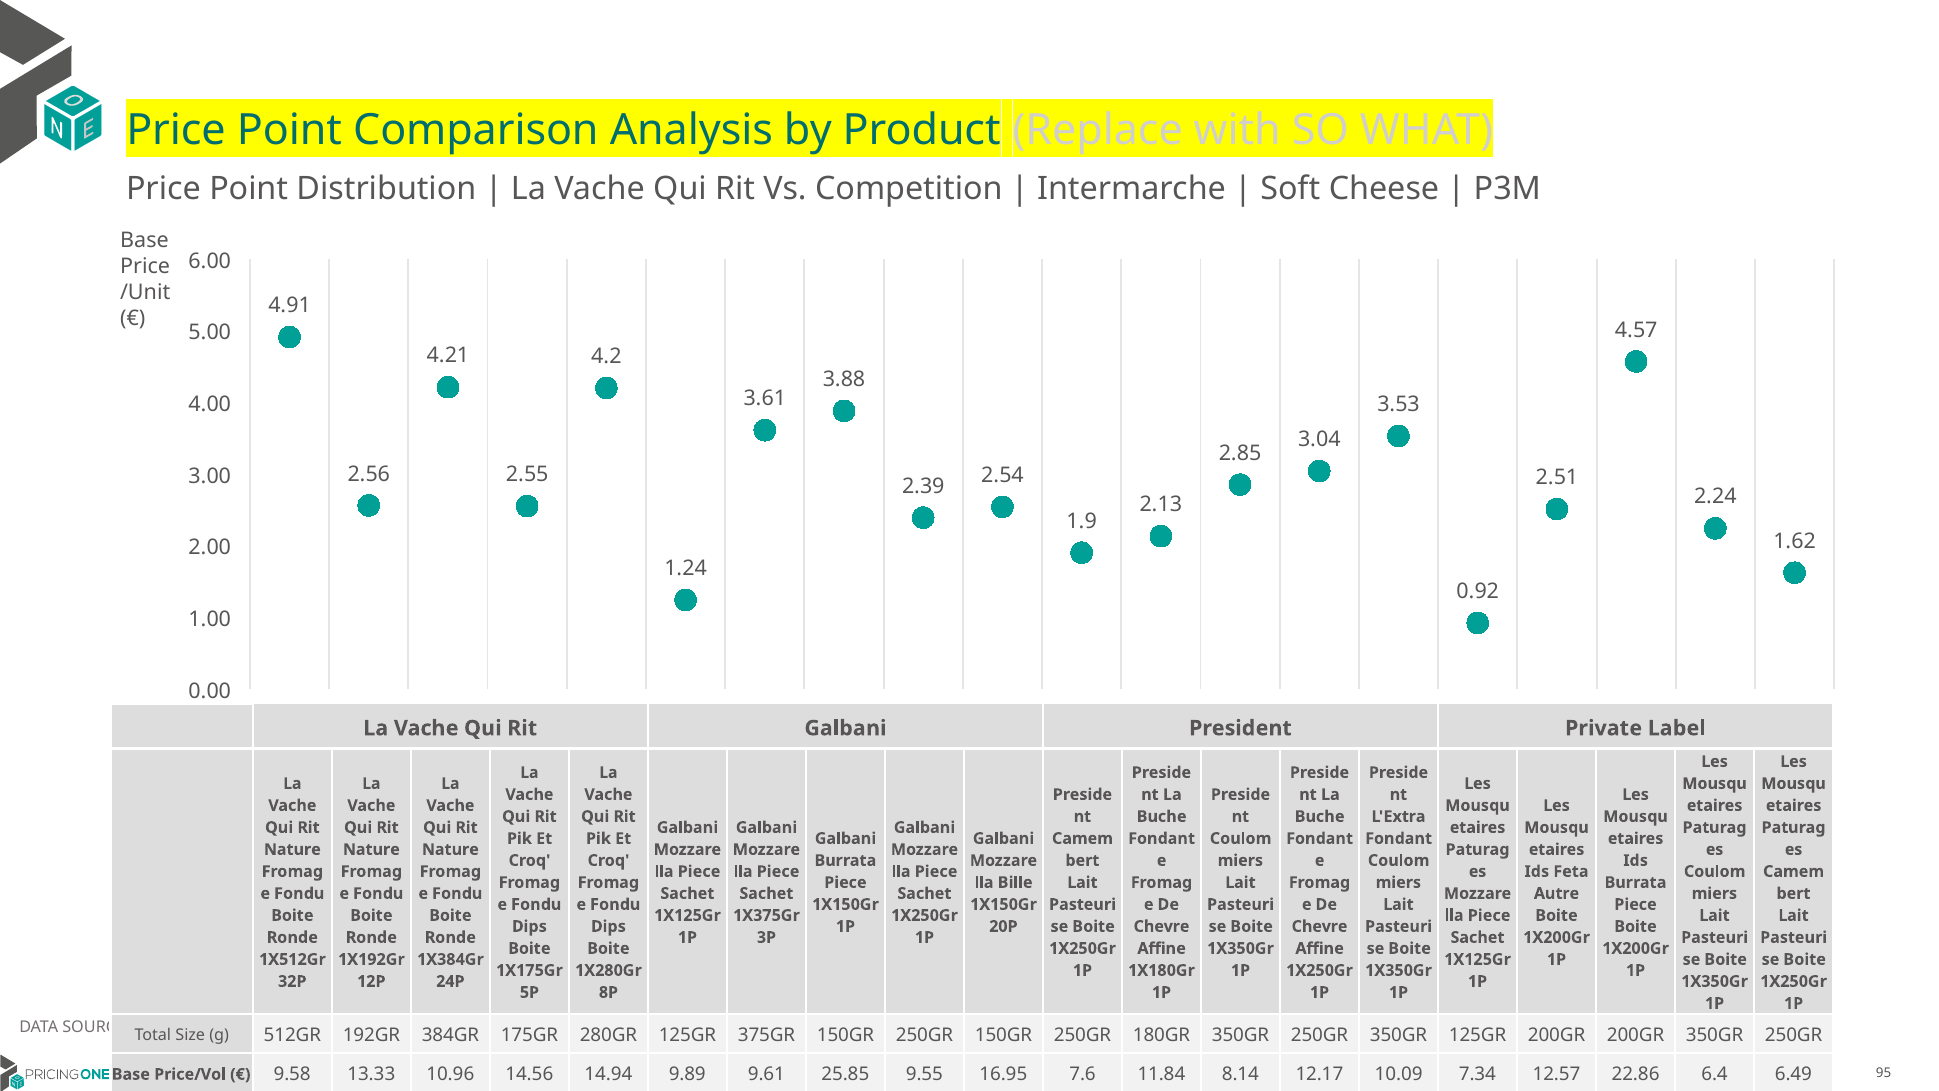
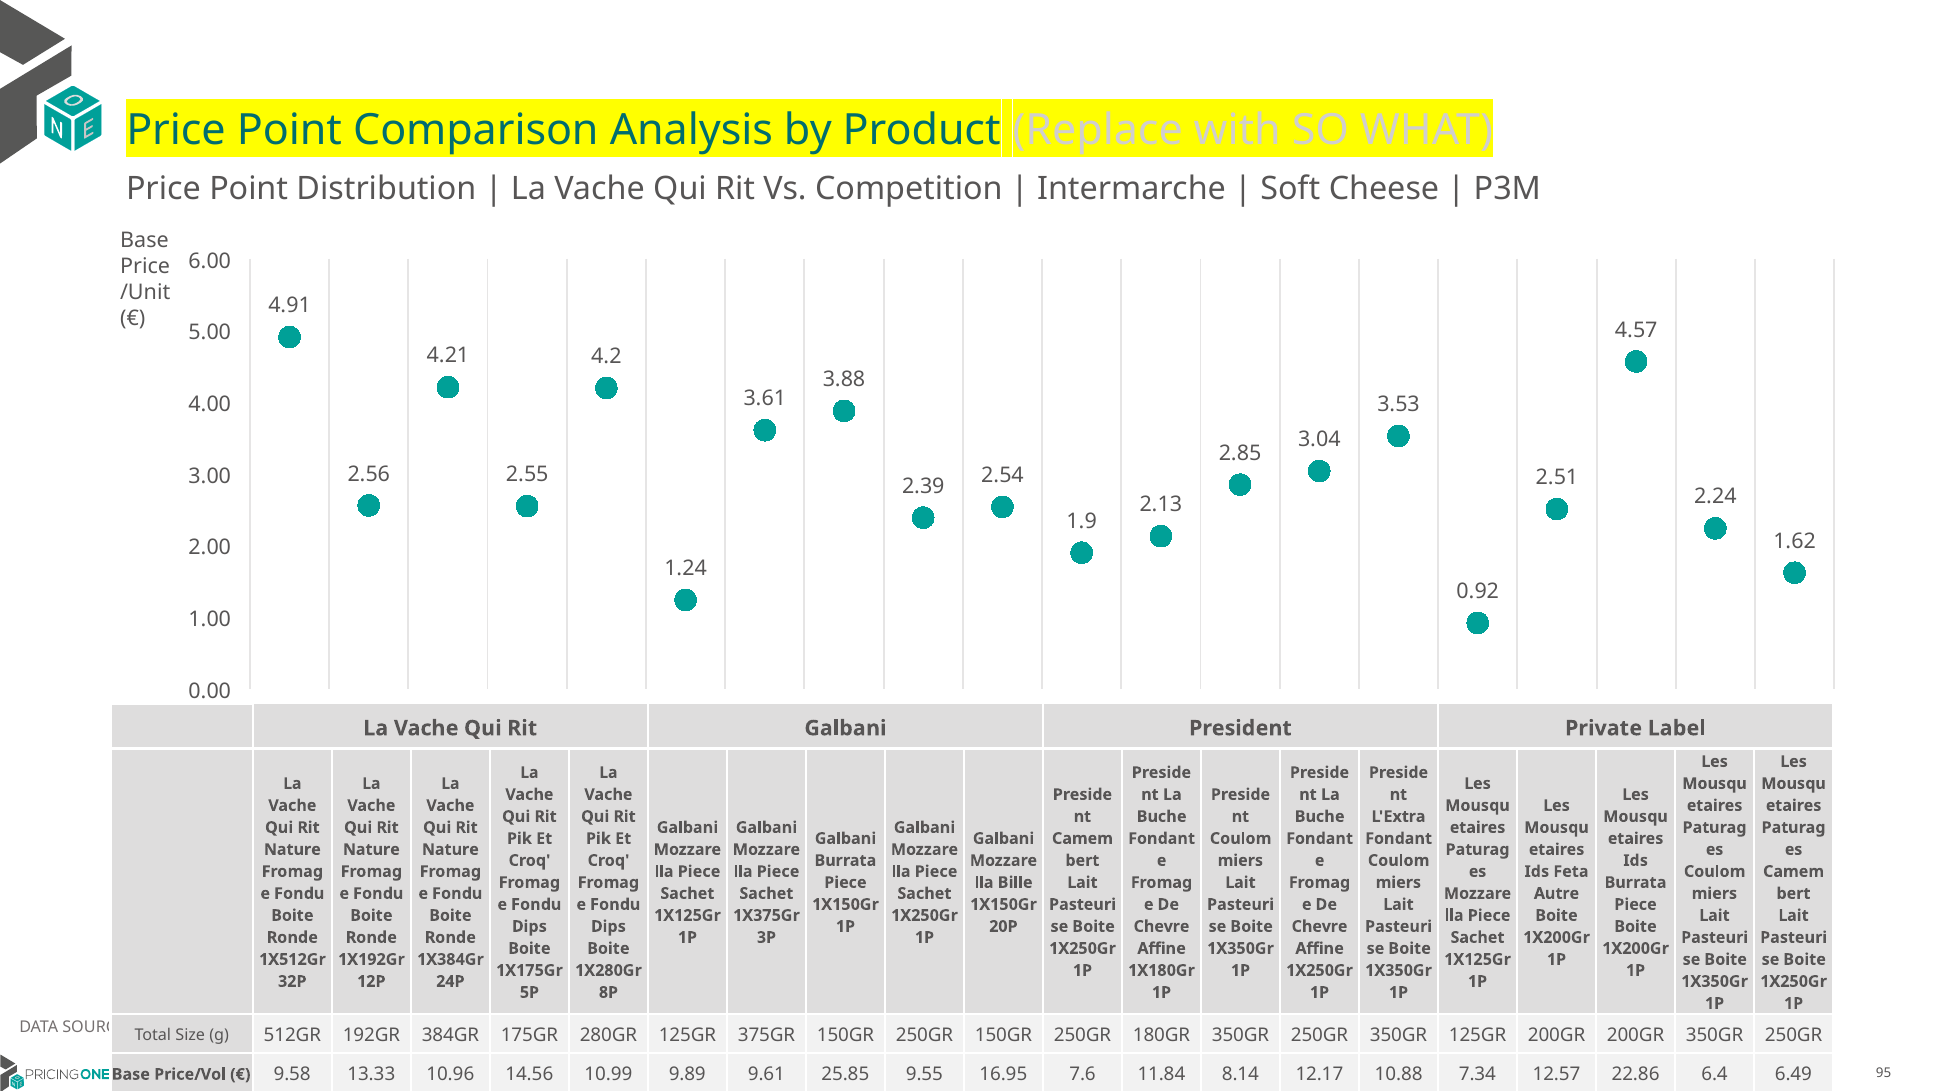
14.94: 14.94 -> 10.99
10.09: 10.09 -> 10.88
